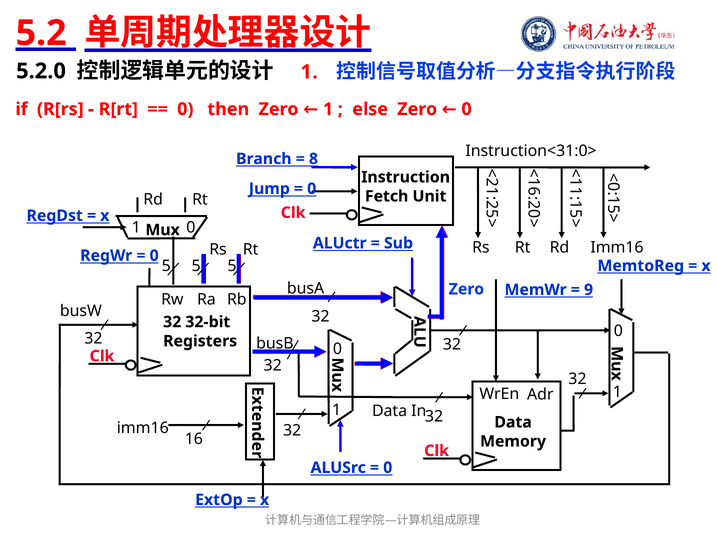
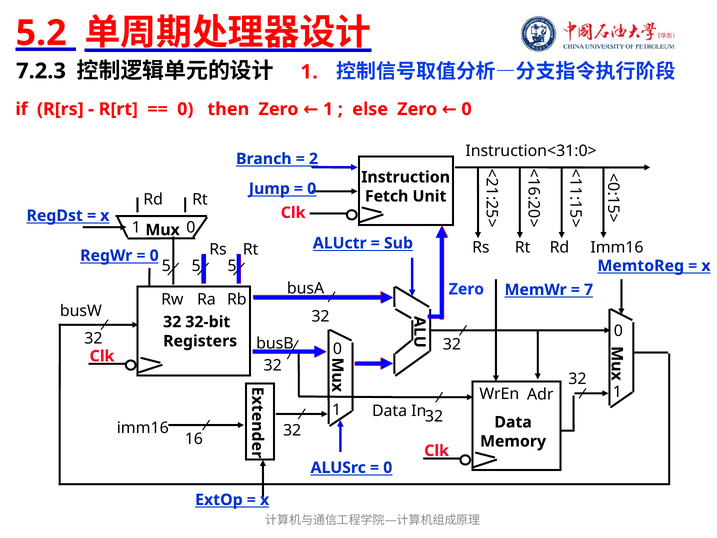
5.2.0: 5.2.0 -> 7.2.3
8 at (313, 159): 8 -> 2
9: 9 -> 7
